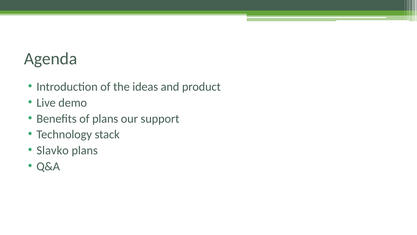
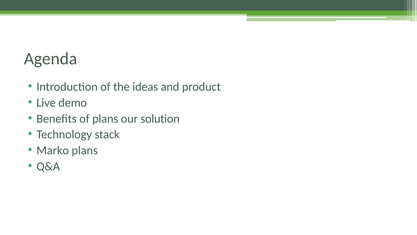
support: support -> solution
Slavko: Slavko -> Marko
